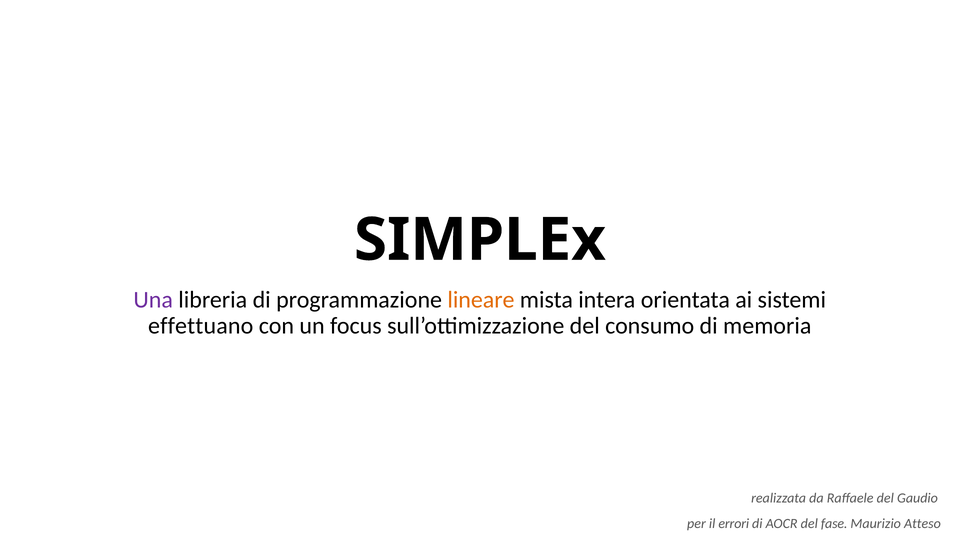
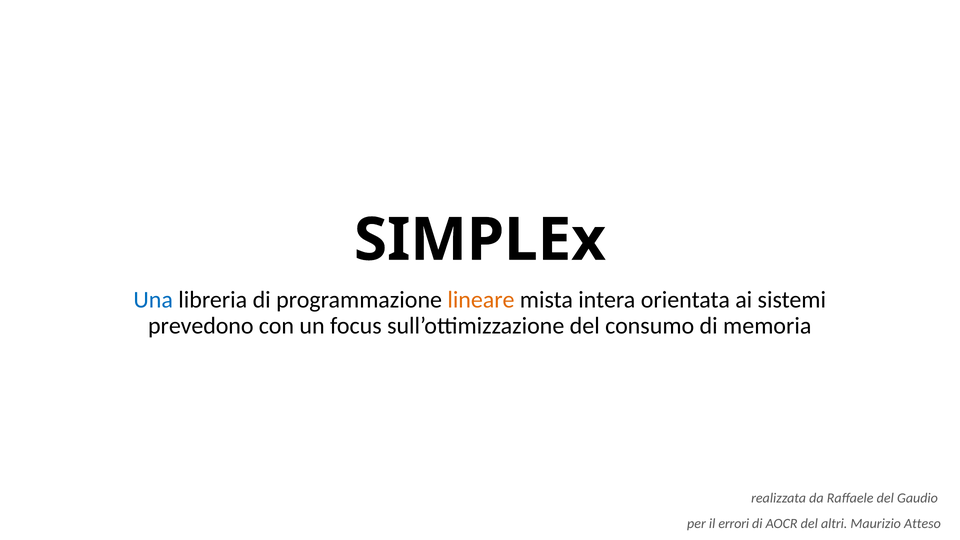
Una colour: purple -> blue
effettuano: effettuano -> prevedono
fase: fase -> altri
